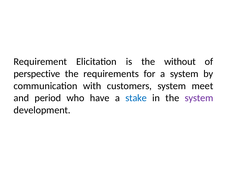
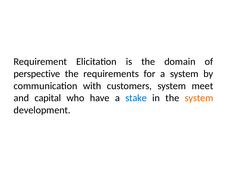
without: without -> domain
period: period -> capital
system at (199, 98) colour: purple -> orange
